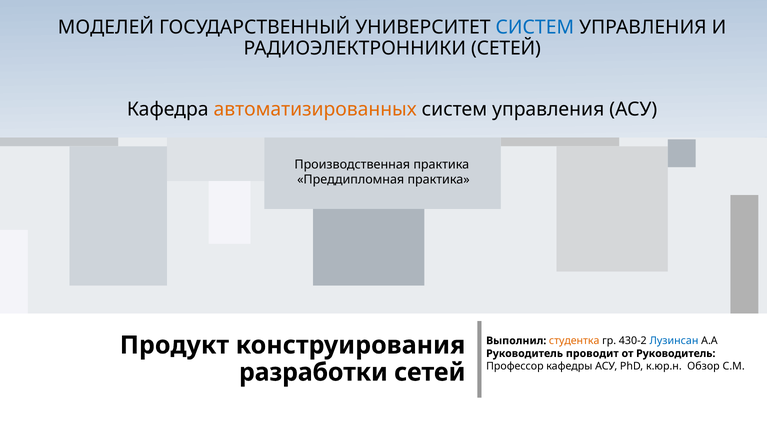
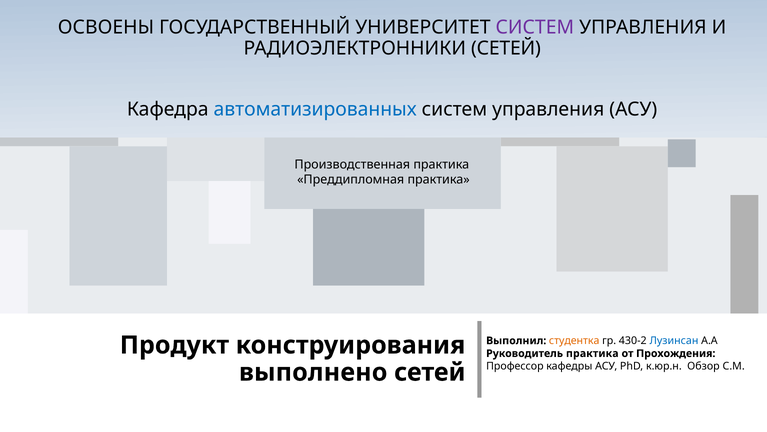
МОДЕЛЕЙ: МОДЕЛЕЙ -> ОСВОЕНЫ
СИСТЕМ at (535, 27) colour: blue -> purple
автоматизированных colour: orange -> blue
Руководитель проводит: проводит -> практика
от Руководитель: Руководитель -> Прохождения
разработки: разработки -> выполнено
